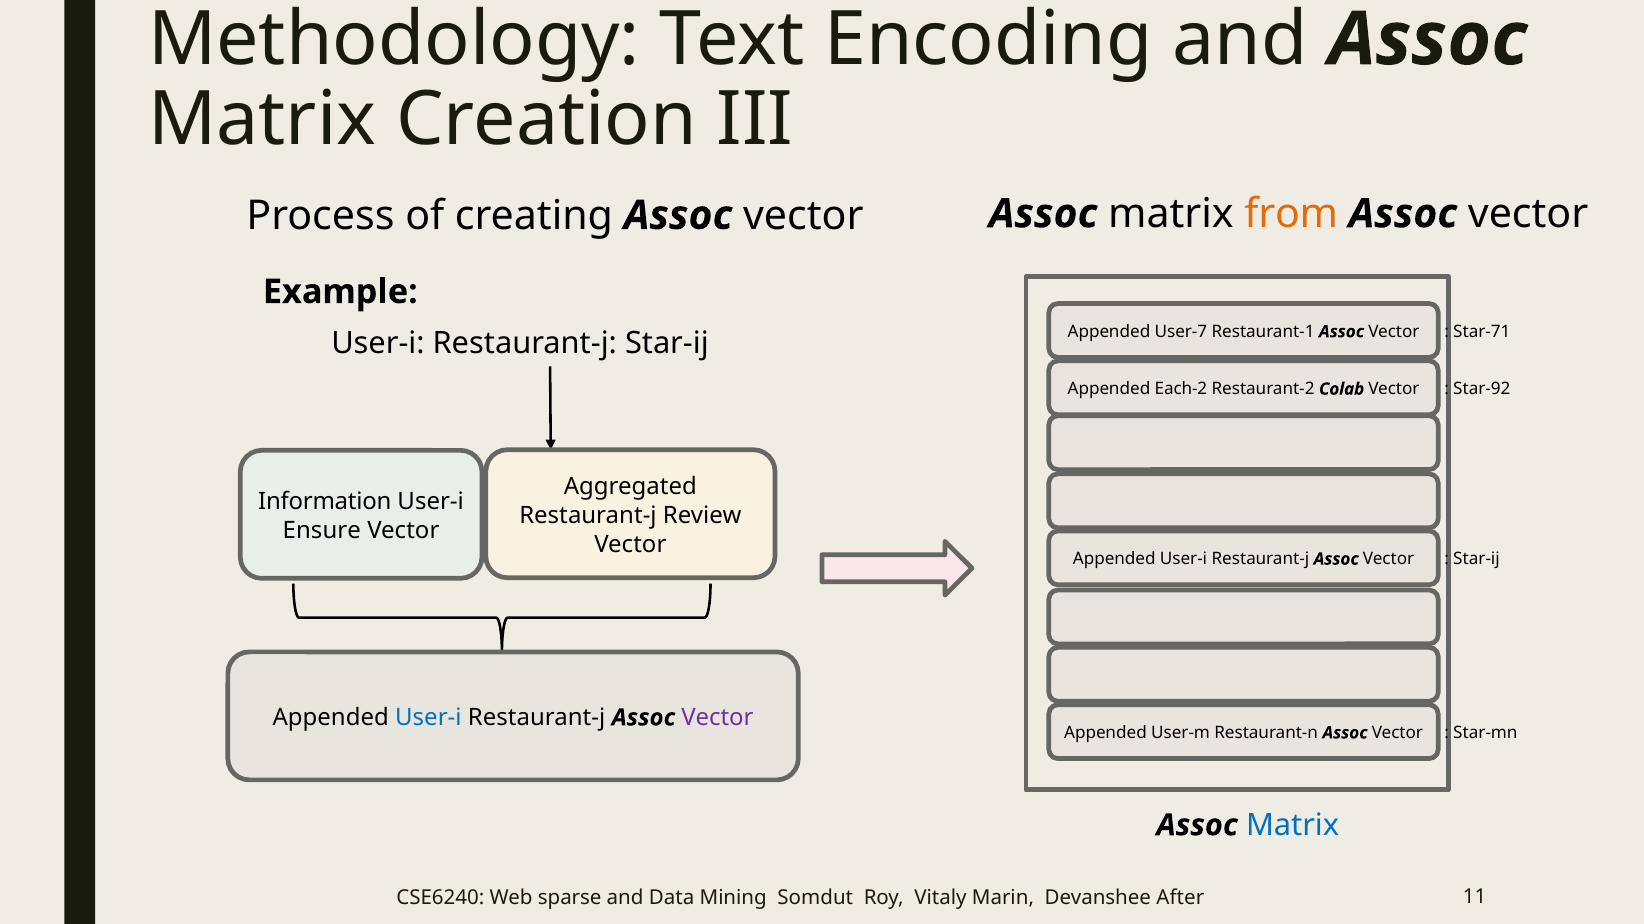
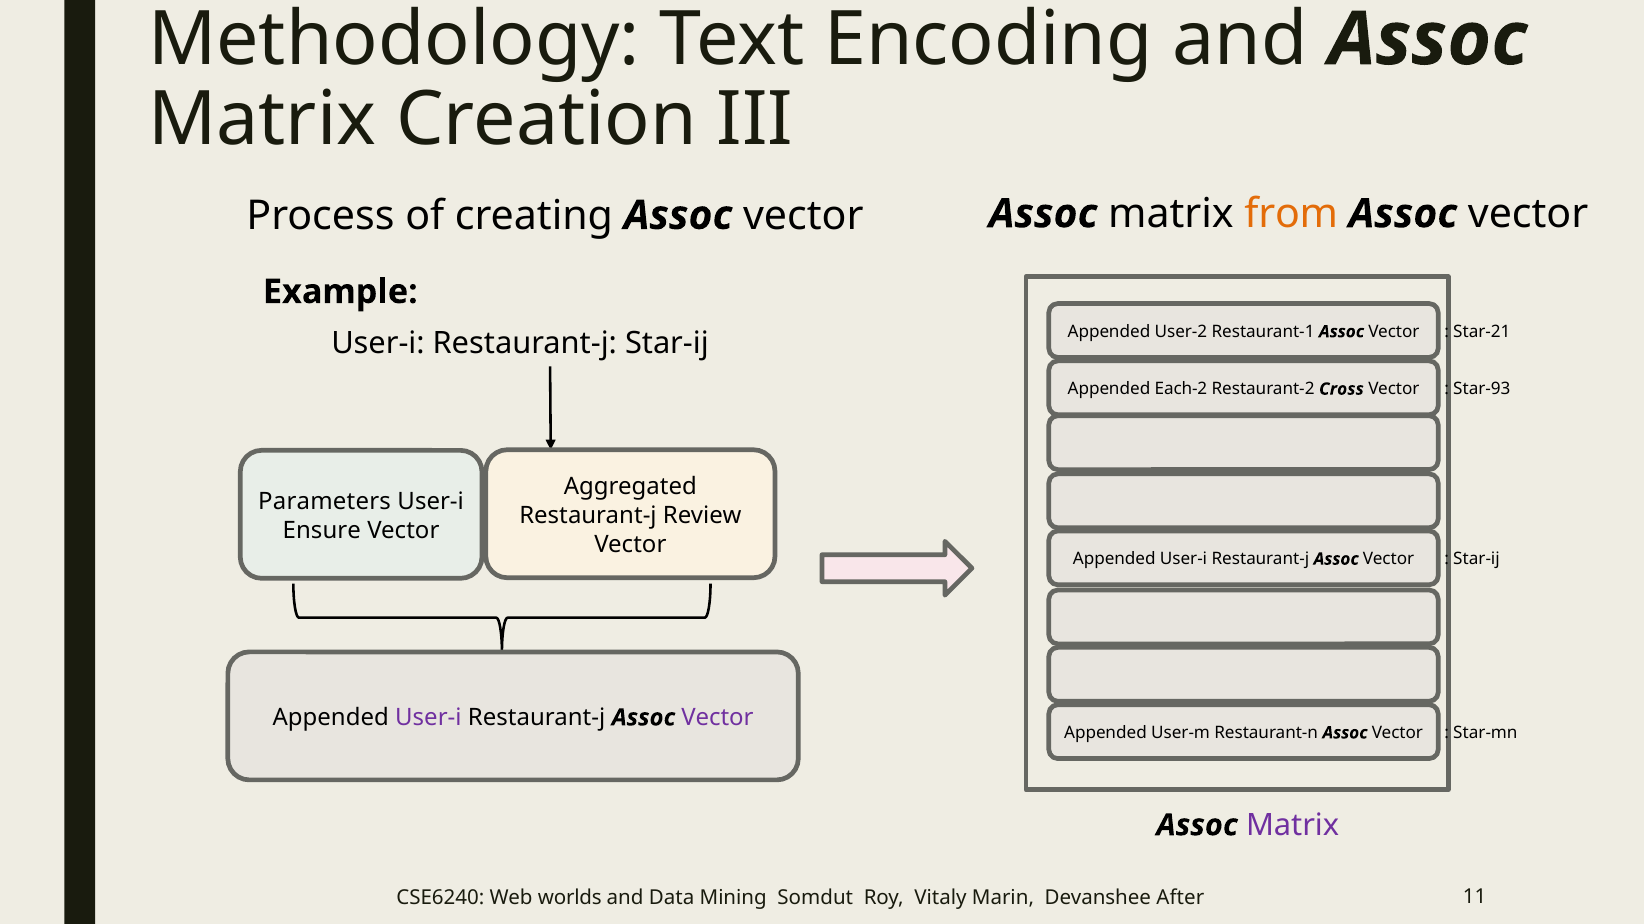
User-7: User-7 -> User-2
Star-71: Star-71 -> Star-21
Colab: Colab -> Cross
Star-92: Star-92 -> Star-93
Information: Information -> Parameters
User-i at (428, 718) colour: blue -> purple
Matrix at (1293, 826) colour: blue -> purple
sparse: sparse -> worlds
